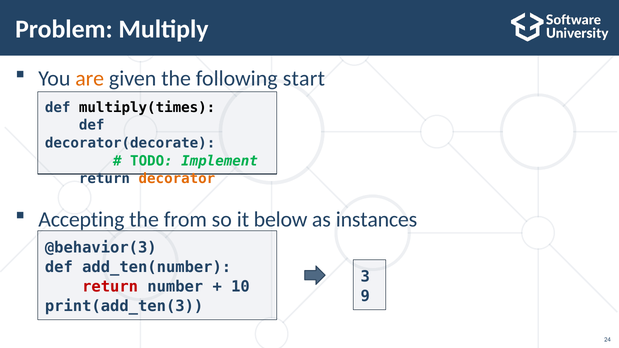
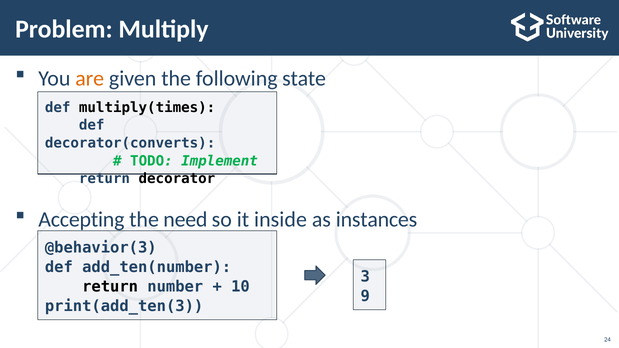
start: start -> state
decorator(decorate: decorator(decorate -> decorator(converts
decorator colour: orange -> black
from: from -> need
below: below -> inside
return at (110, 287) colour: red -> black
